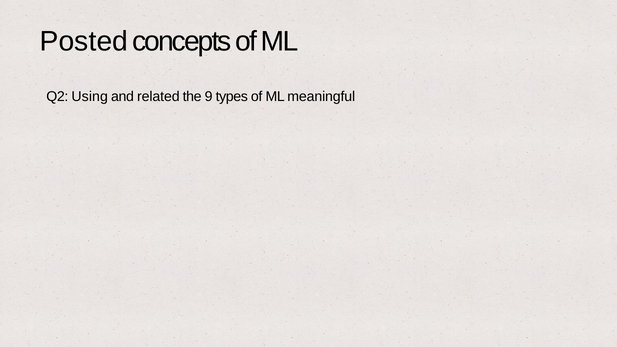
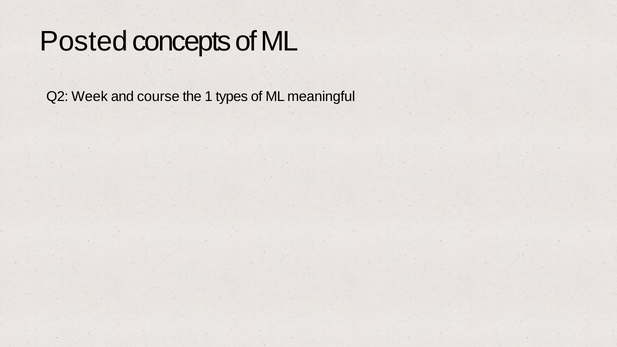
Using: Using -> Week
related: related -> course
9: 9 -> 1
